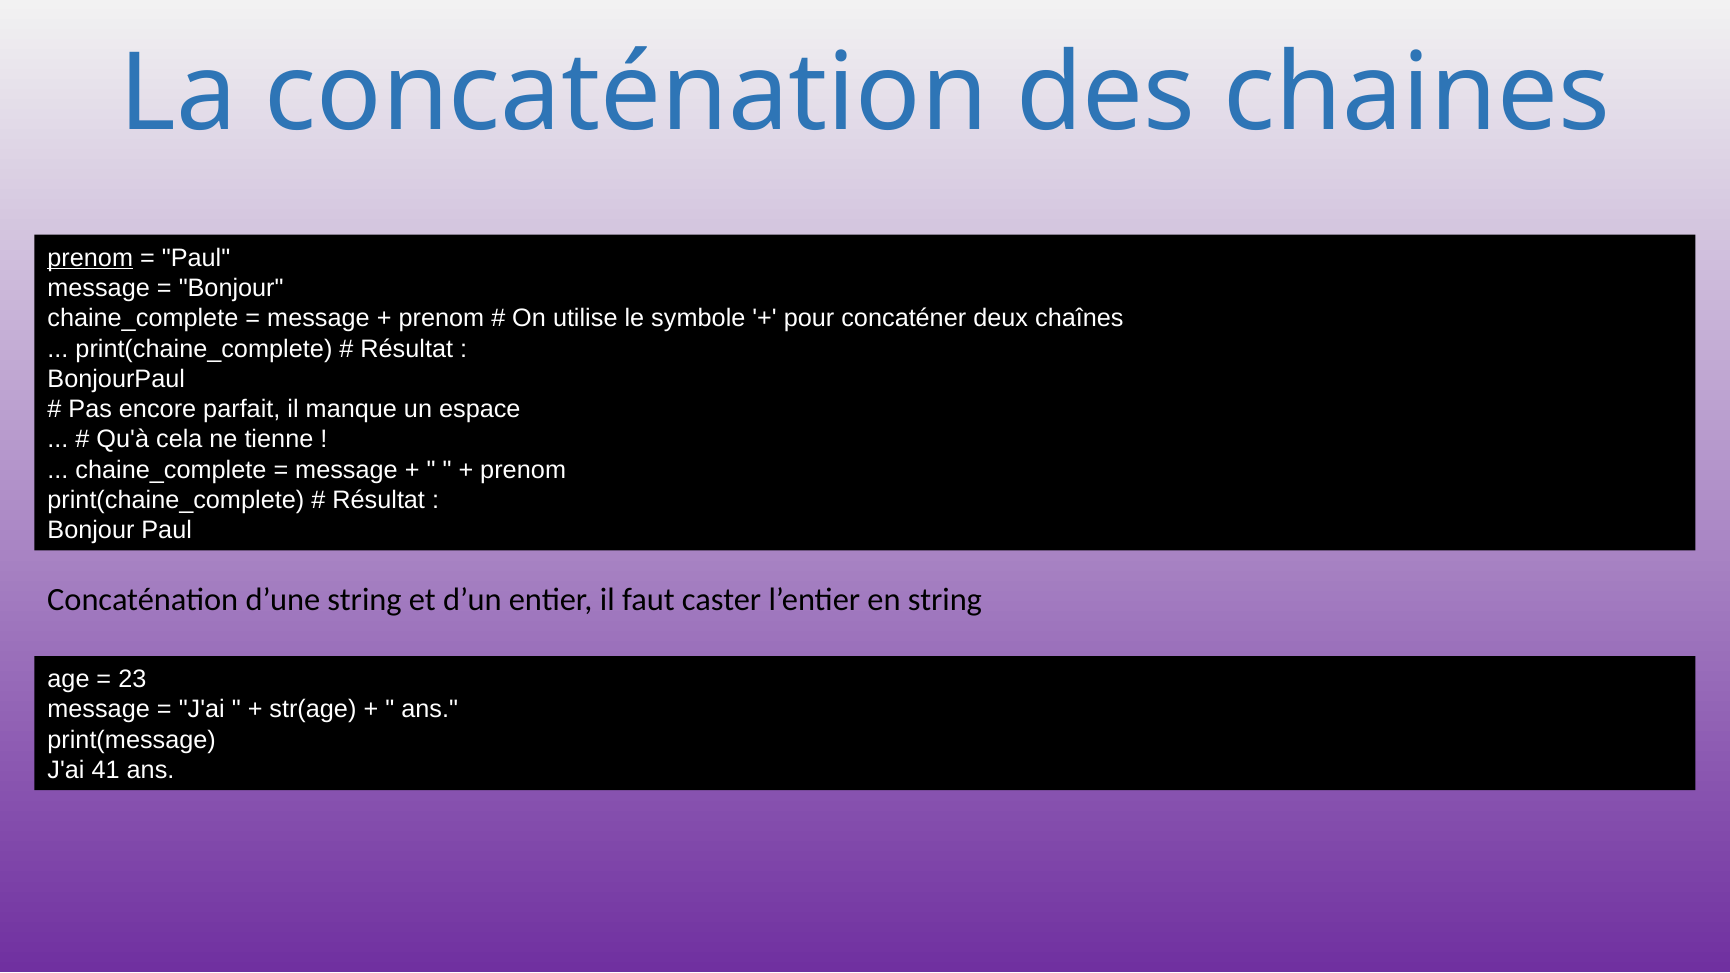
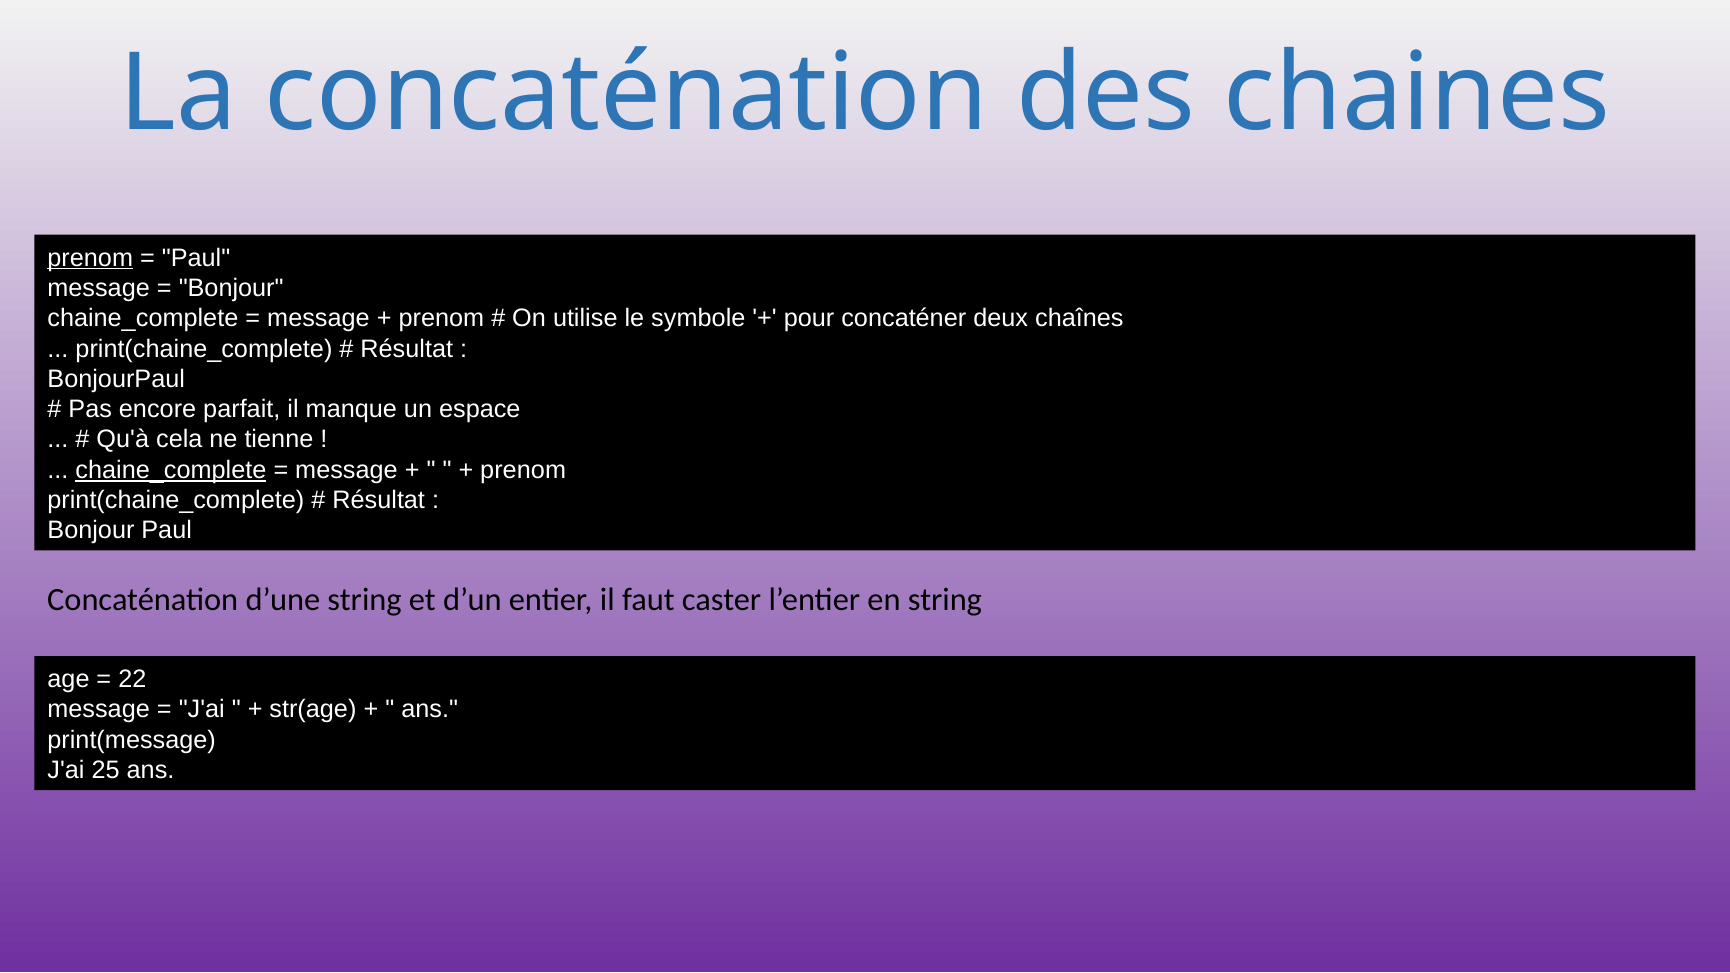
chaine_complete at (171, 470) underline: none -> present
23: 23 -> 22
41: 41 -> 25
